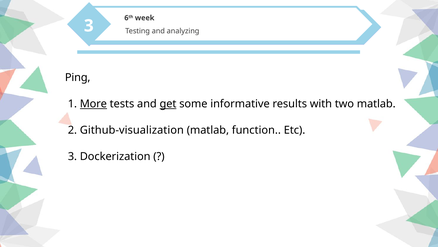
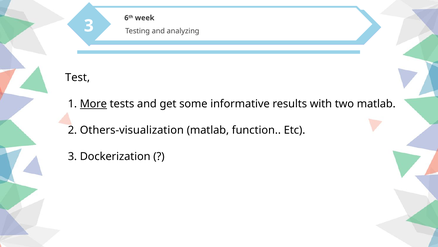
Ping: Ping -> Test
get underline: present -> none
Github-visualization: Github-visualization -> Others-visualization
